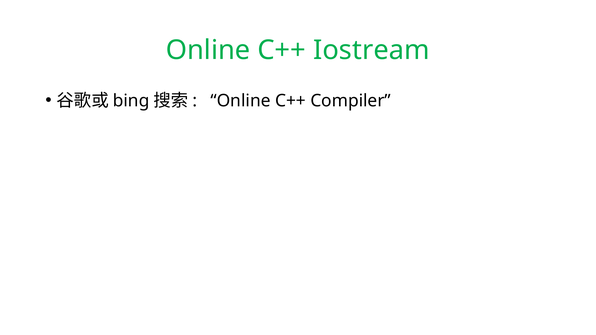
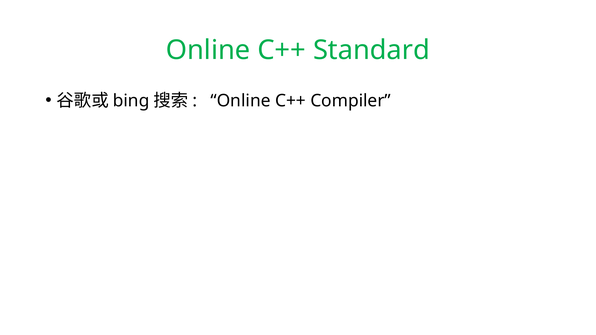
Iostream: Iostream -> Standard
